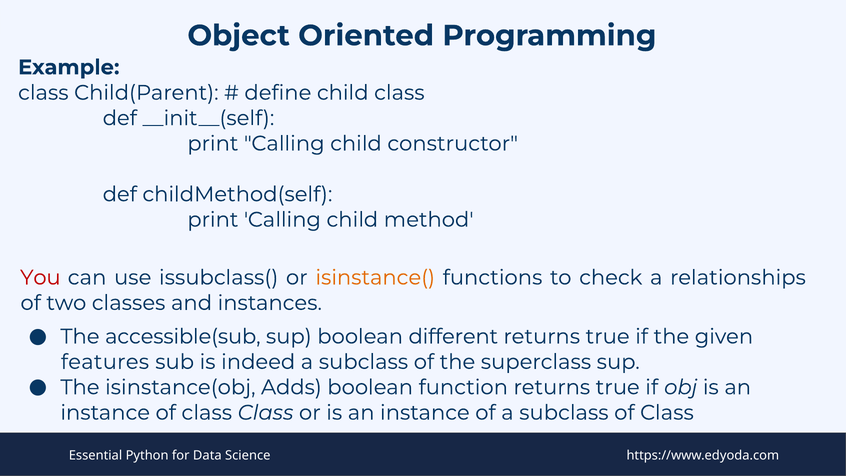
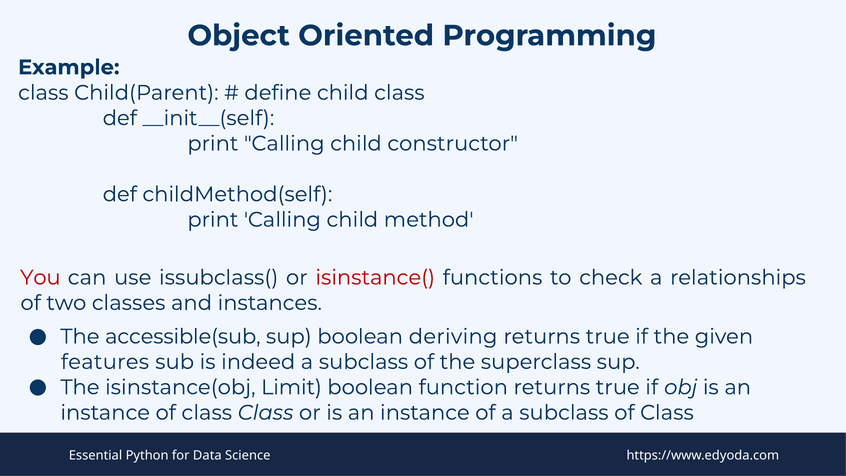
isinstance( colour: orange -> red
different: different -> deriving
Adds: Adds -> Limit
